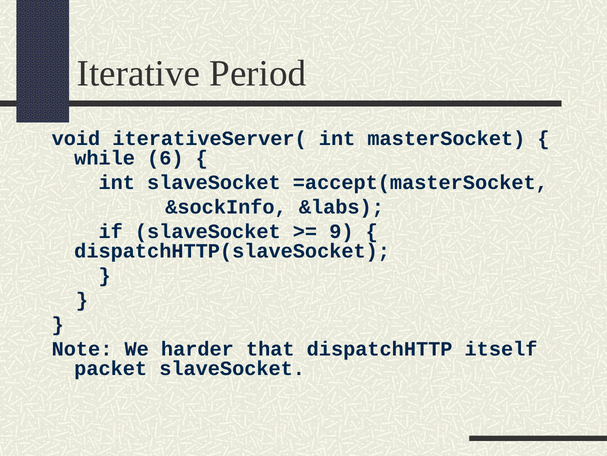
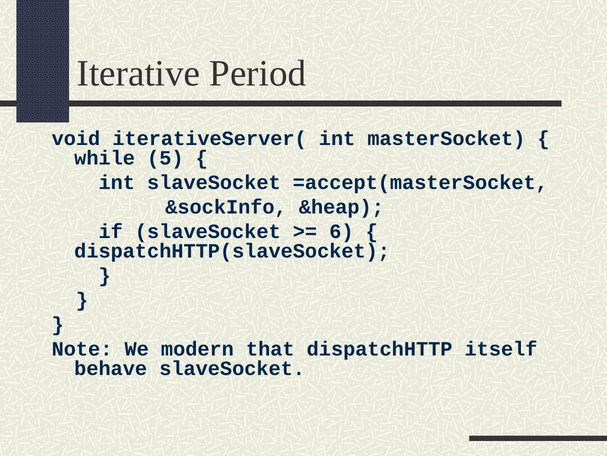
6: 6 -> 5
&labs: &labs -> &heap
9: 9 -> 6
harder: harder -> modern
packet: packet -> behave
